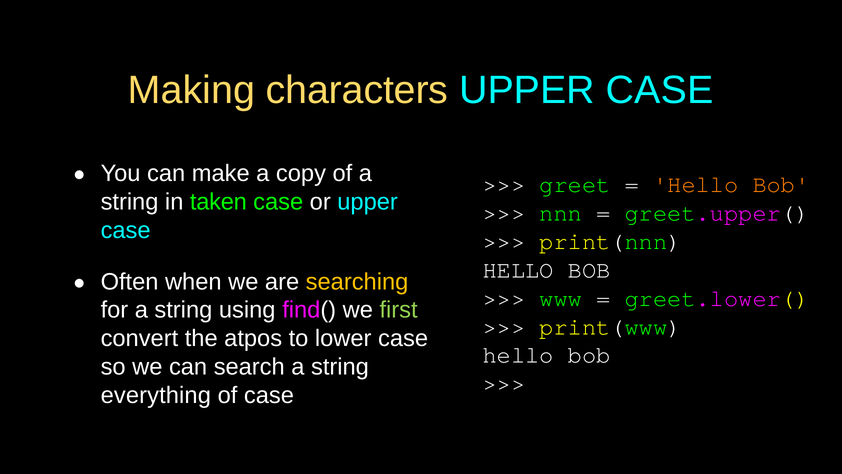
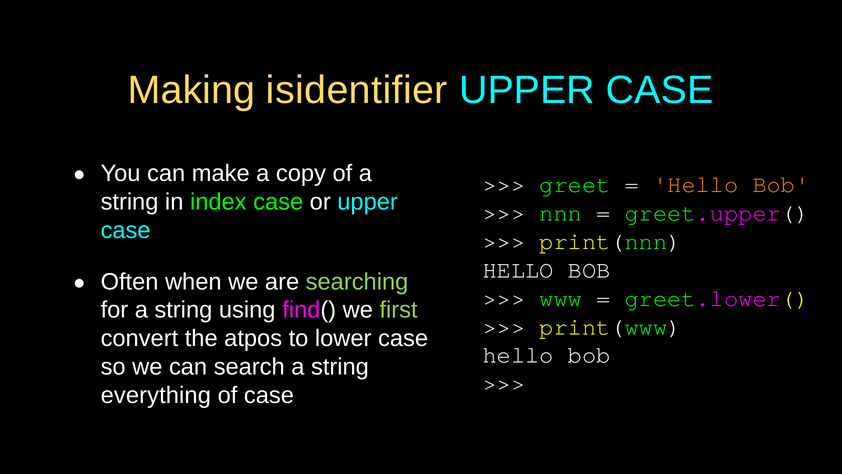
characters: characters -> isidentifier
taken: taken -> index
searching colour: yellow -> light green
